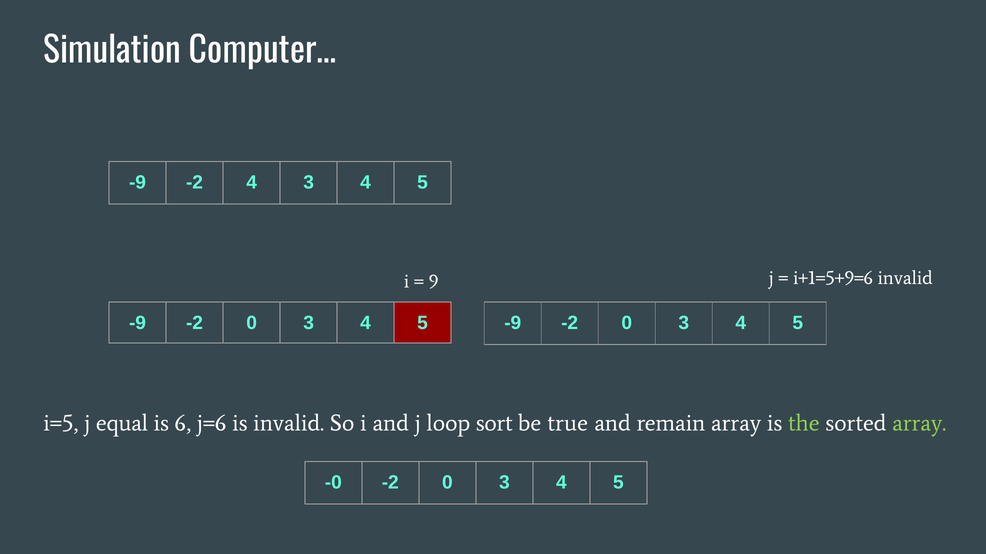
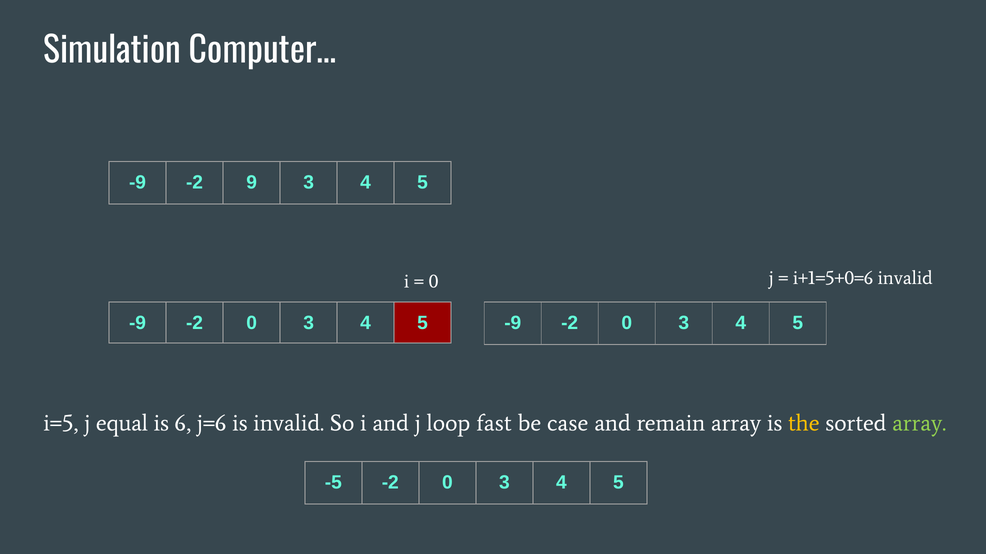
-2 4: 4 -> 9
i+1=5+9=6: i+1=5+9=6 -> i+1=5+0=6
9 at (434, 282): 9 -> 0
sort: sort -> fast
true: true -> case
the colour: light green -> yellow
-0: -0 -> -5
